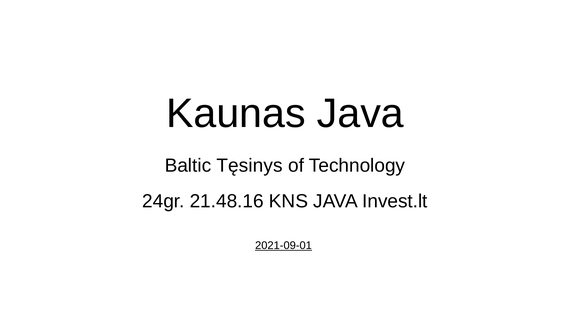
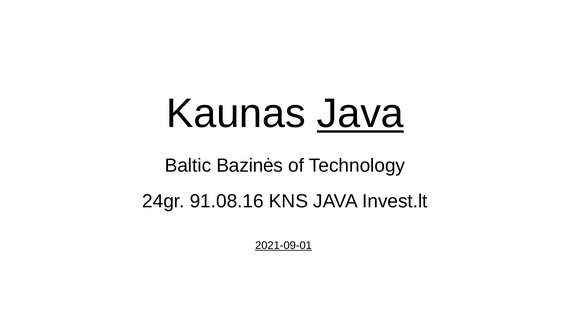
Java at (360, 114) underline: none -> present
Tęsinys: Tęsinys -> Bazinės
21.48.16: 21.48.16 -> 91.08.16
